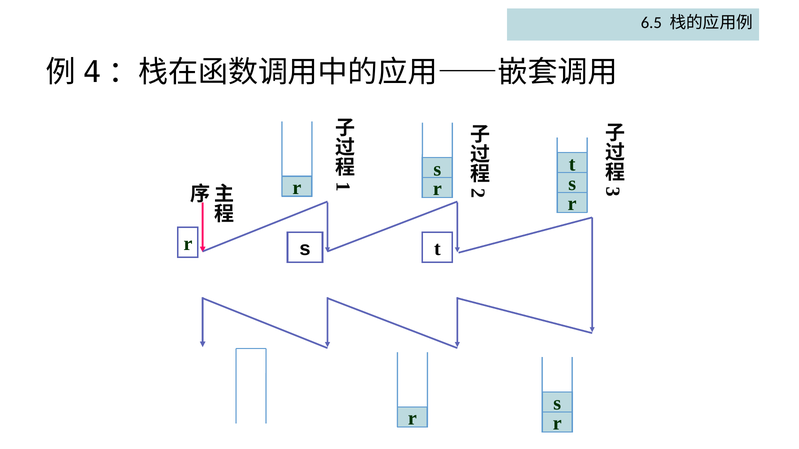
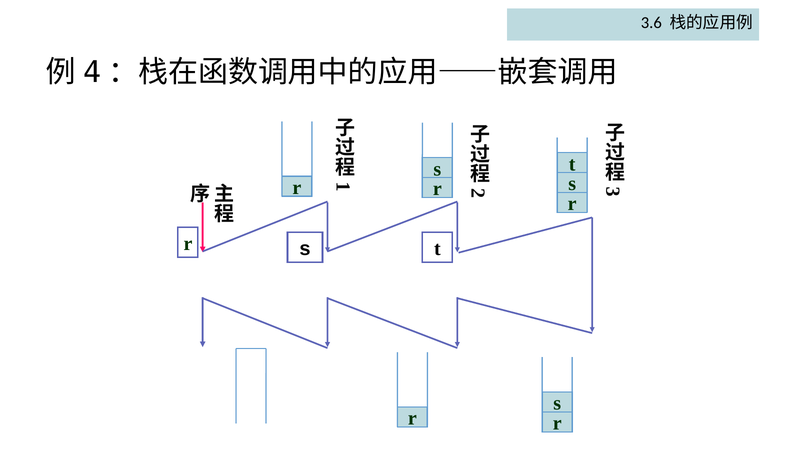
6.5: 6.5 -> 3.6
